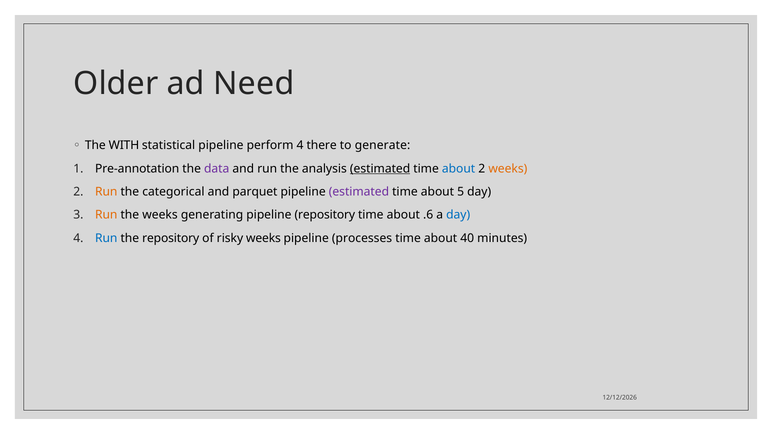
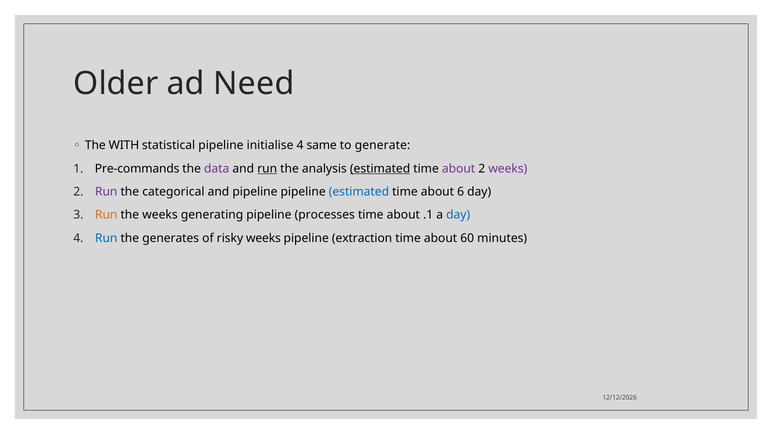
perform: perform -> initialise
there: there -> same
Pre-annotation: Pre-annotation -> Pre-commands
run at (267, 169) underline: none -> present
about at (459, 169) colour: blue -> purple
weeks at (508, 169) colour: orange -> purple
Run at (106, 192) colour: orange -> purple
and parquet: parquet -> pipeline
estimated at (359, 192) colour: purple -> blue
5: 5 -> 6
pipeline repository: repository -> processes
.6: .6 -> .1
the repository: repository -> generates
processes: processes -> extraction
40: 40 -> 60
